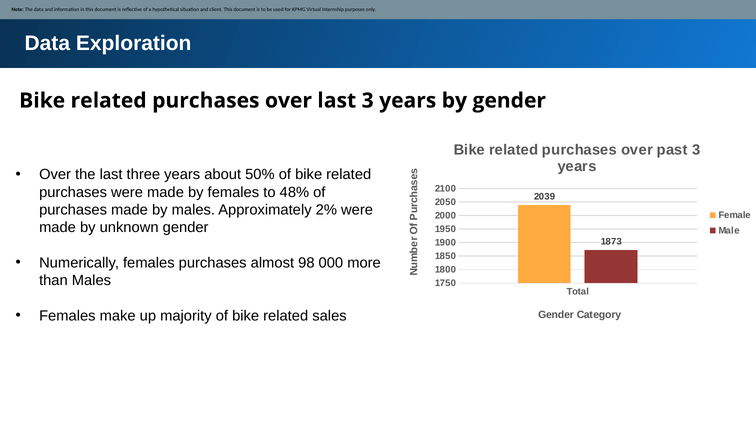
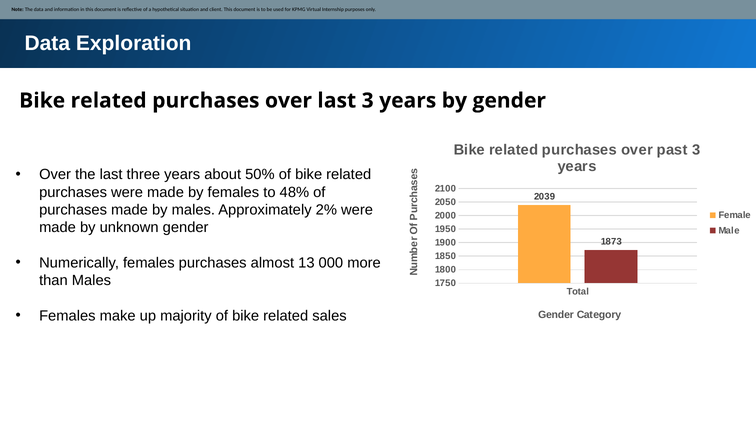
98: 98 -> 13
